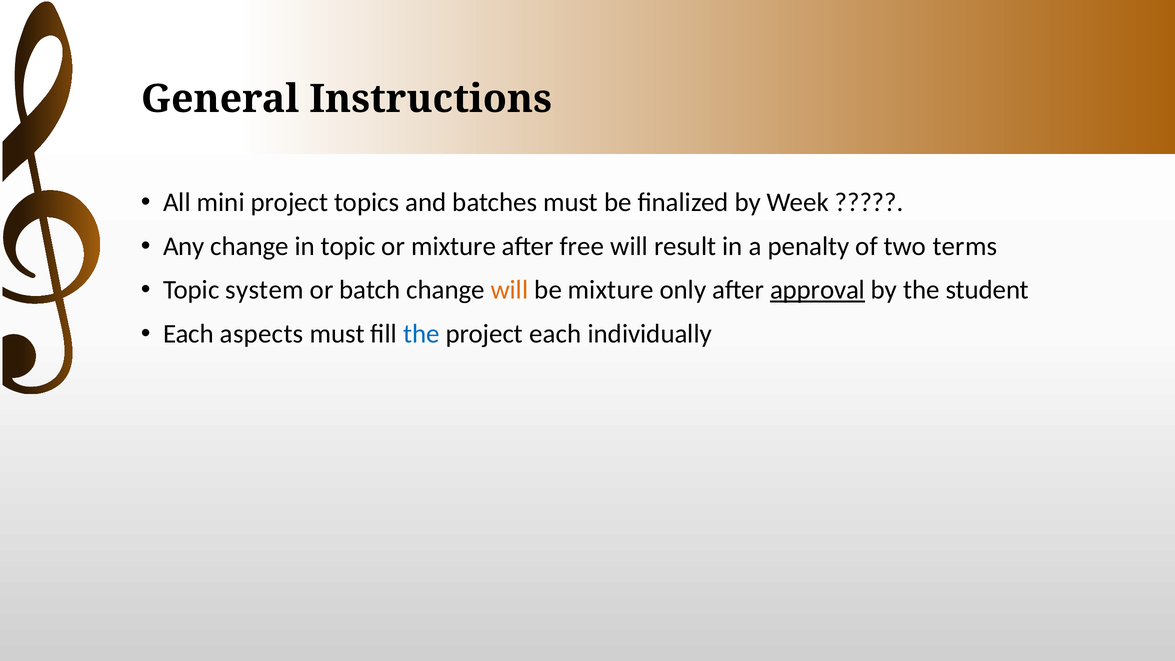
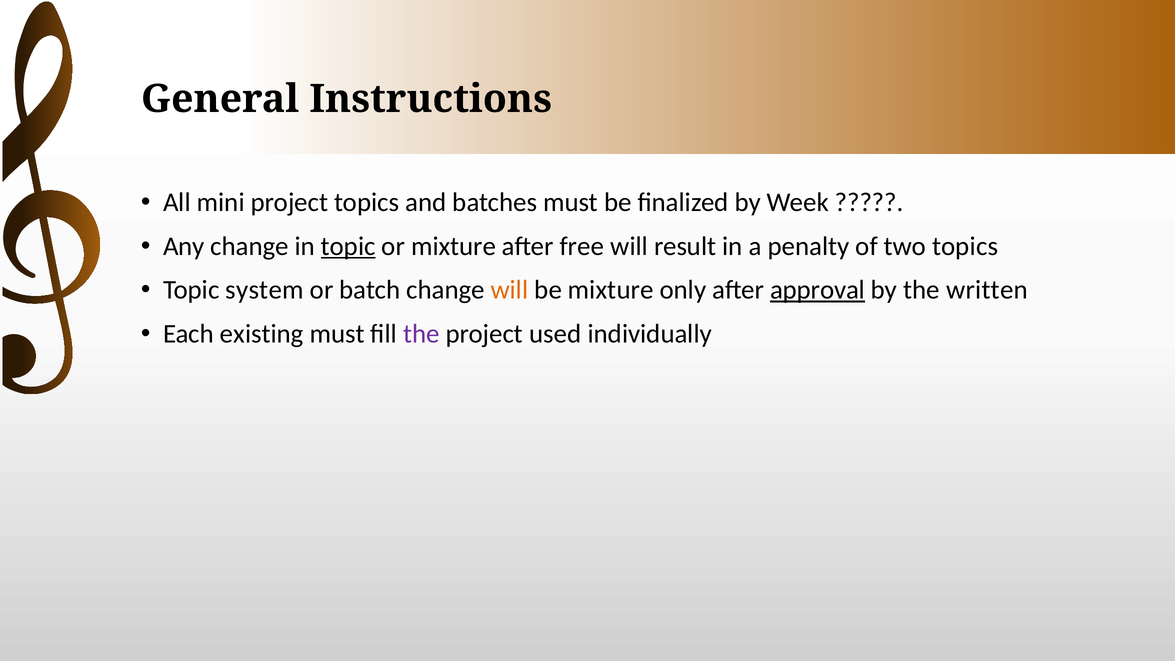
topic at (348, 246) underline: none -> present
two terms: terms -> topics
student: student -> written
aspects: aspects -> existing
the at (421, 334) colour: blue -> purple
project each: each -> used
